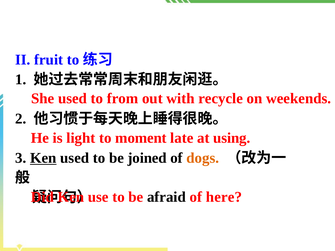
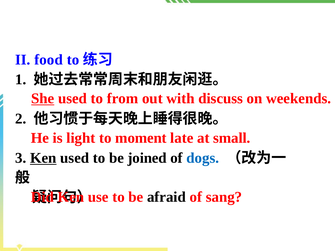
fruit: fruit -> food
She underline: none -> present
recycle: recycle -> discuss
using: using -> small
dogs colour: orange -> blue
here: here -> sang
